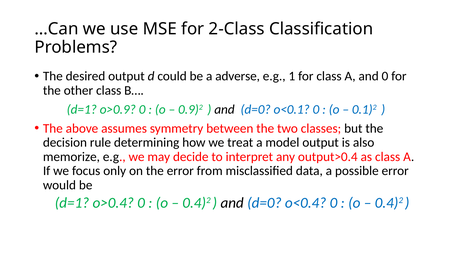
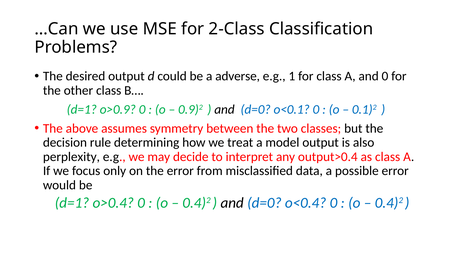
memorize: memorize -> perplexity
